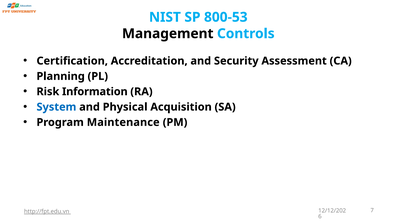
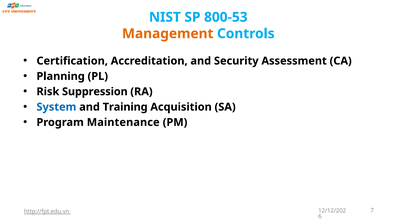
Management colour: black -> orange
Information: Information -> Suppression
Physical: Physical -> Training
